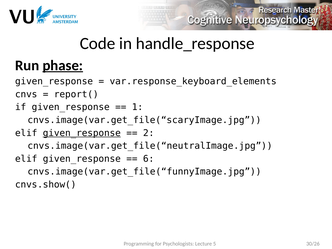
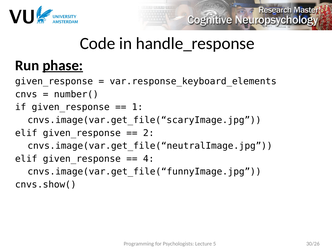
report(: report( -> number(
given_response at (82, 133) underline: present -> none
6: 6 -> 4
